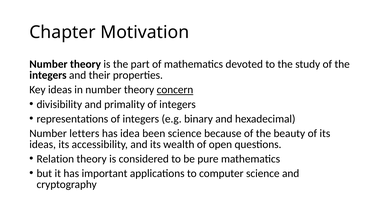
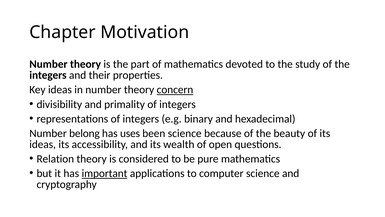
letters: letters -> belong
idea: idea -> uses
important underline: none -> present
